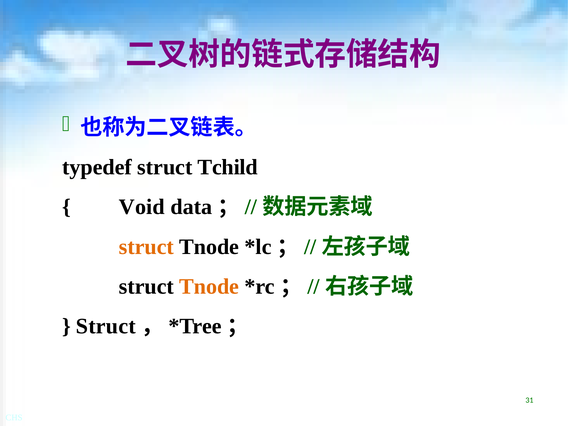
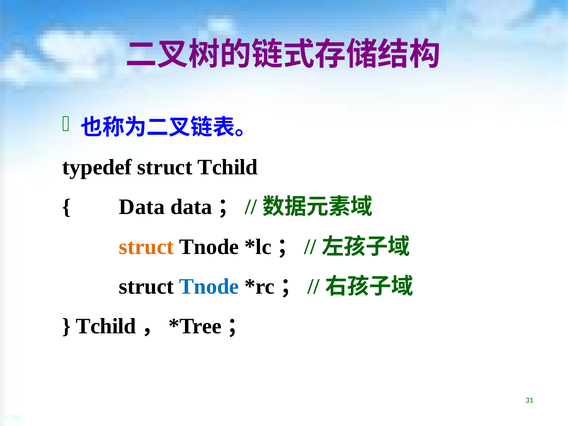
Void at (142, 207): Void -> Data
Tnode at (209, 287) colour: orange -> blue
Struct at (106, 326): Struct -> Tchild
